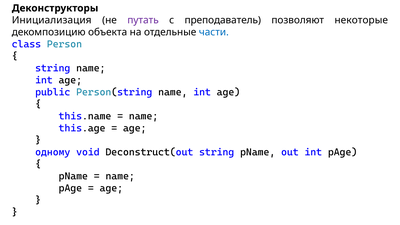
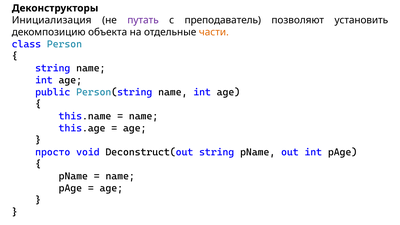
некоторые: некоторые -> установить
части colour: blue -> orange
одному: одному -> просто
